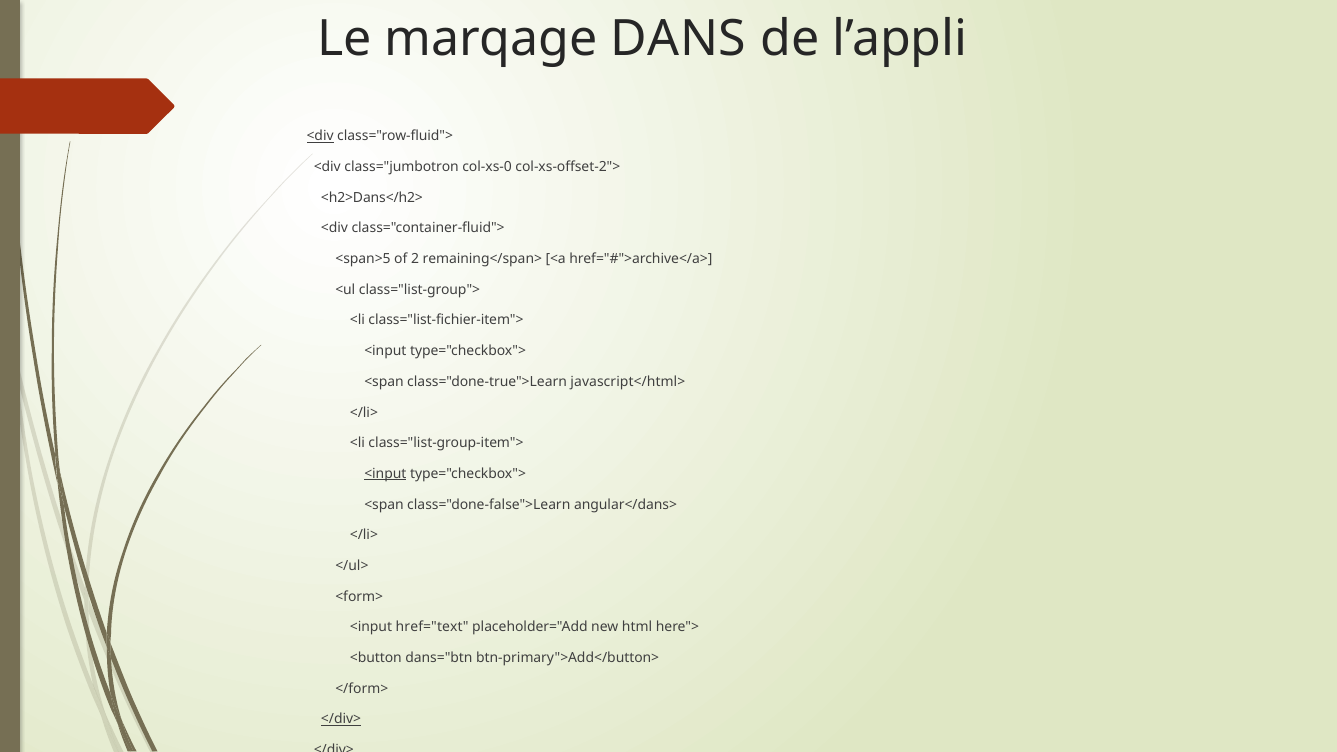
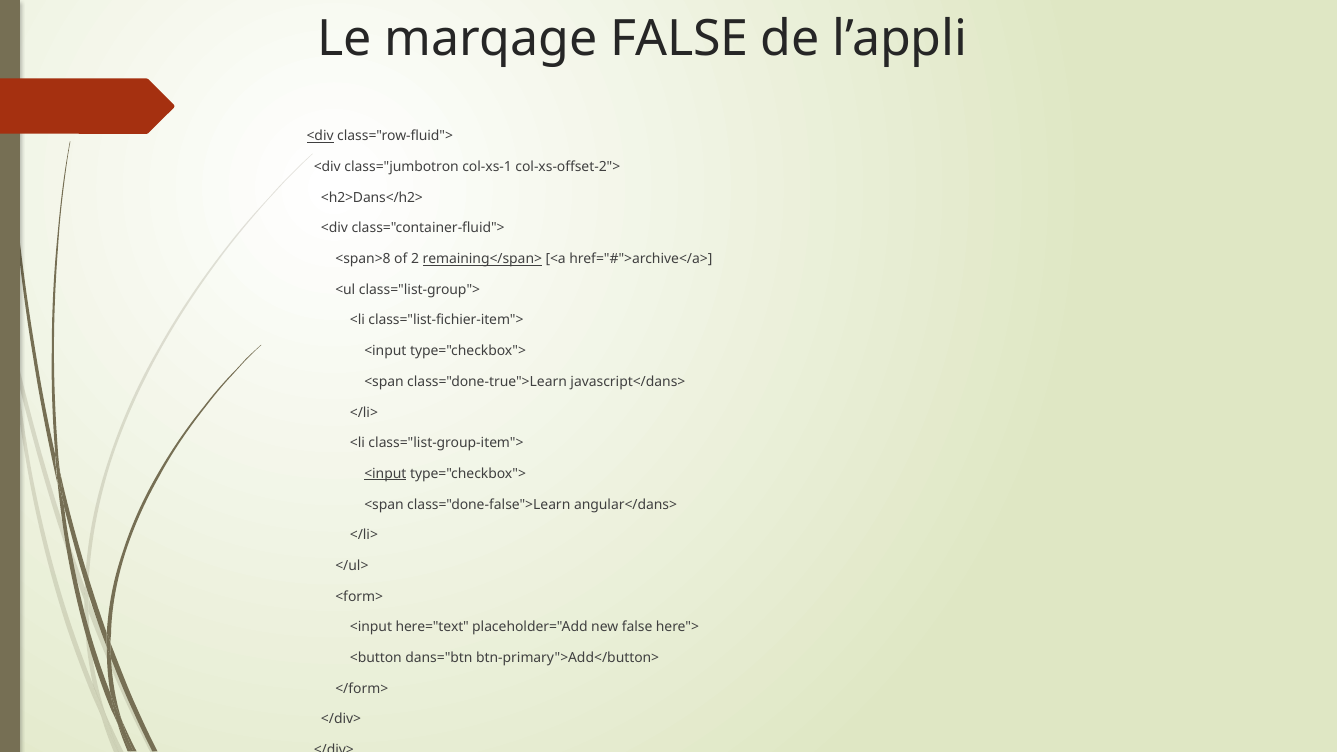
marqage DANS: DANS -> FALSE
col-xs-0: col-xs-0 -> col-xs-1
<span>5: <span>5 -> <span>8
remaining</span> underline: none -> present
javascript</html>: javascript</html> -> javascript</dans>
href="text: href="text -> here="text
new html: html -> false
</div> at (341, 719) underline: present -> none
